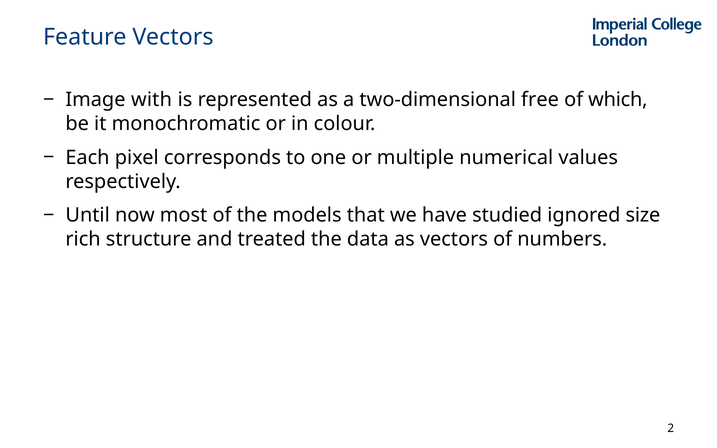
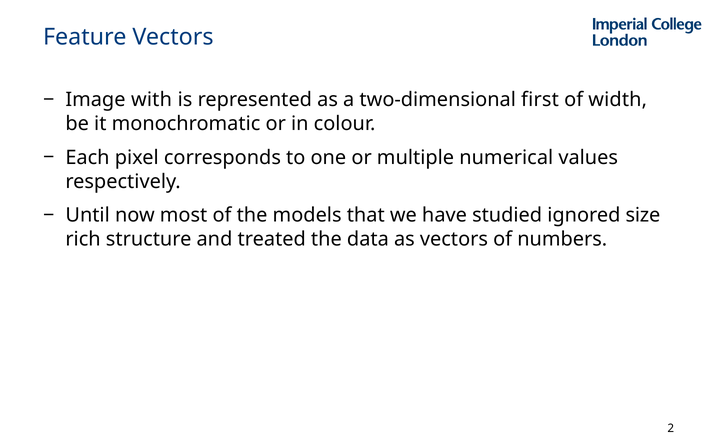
free: free -> first
which: which -> width
